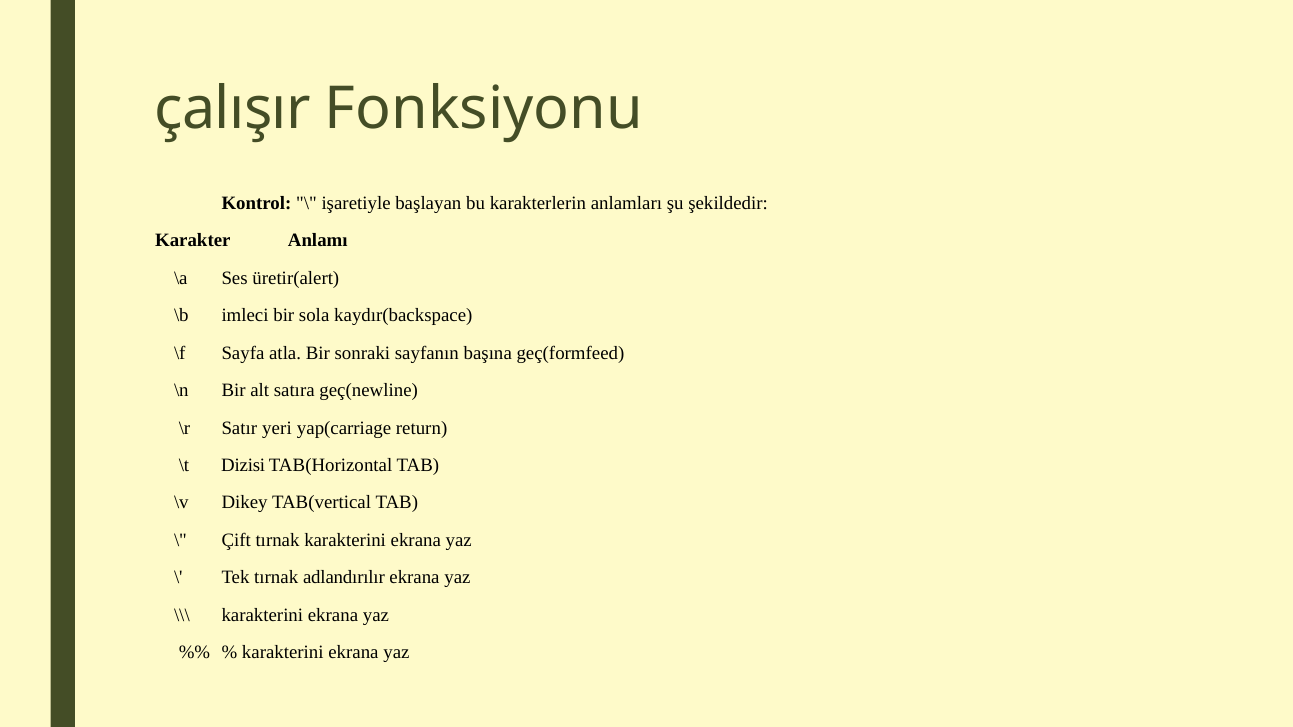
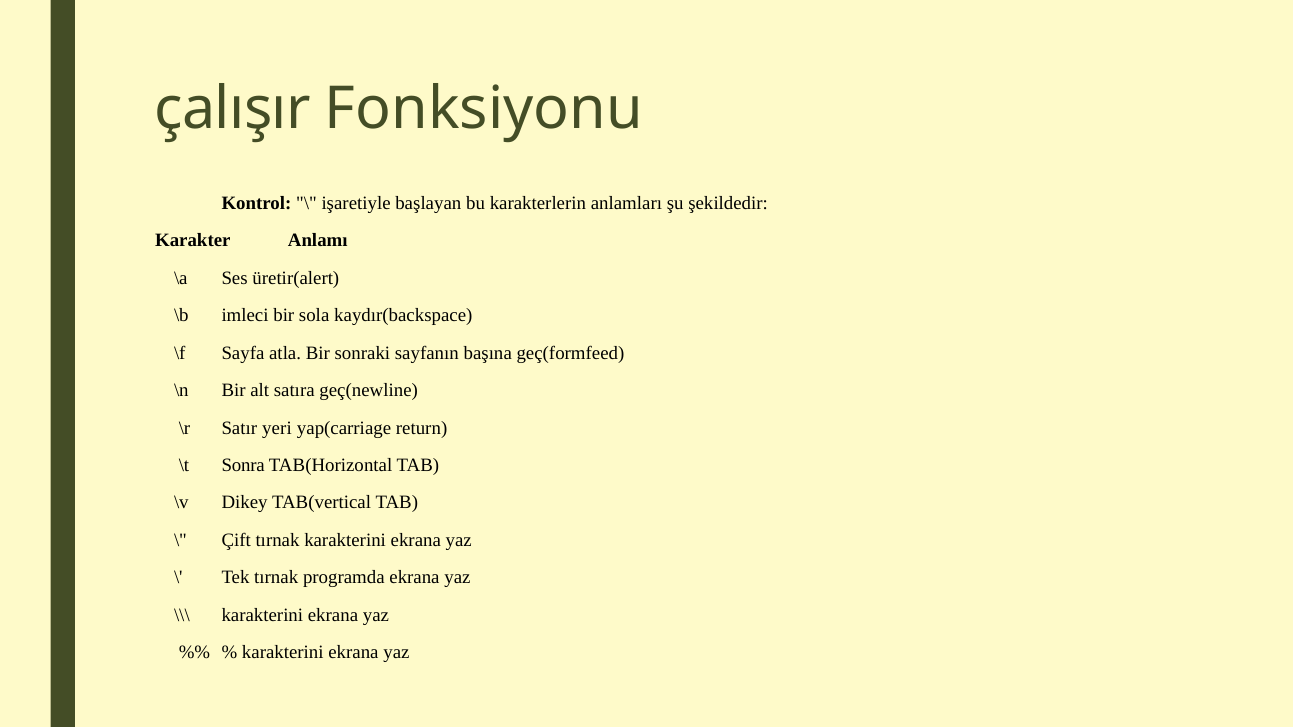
Dizisi: Dizisi -> Sonra
adlandırılır: adlandırılır -> programda
